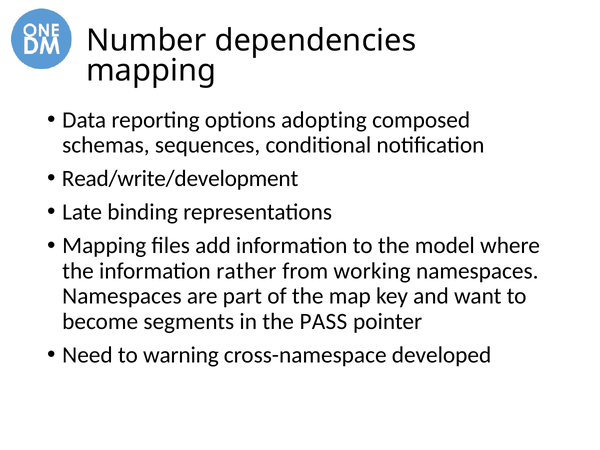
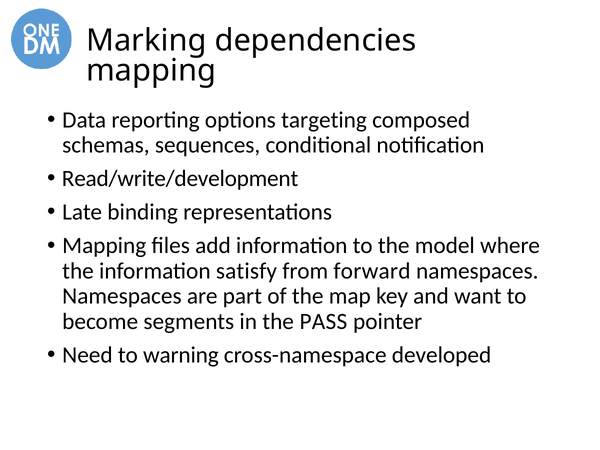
Number: Number -> Marking
adopting: adopting -> targeting
rather: rather -> satisfy
working: working -> forward
